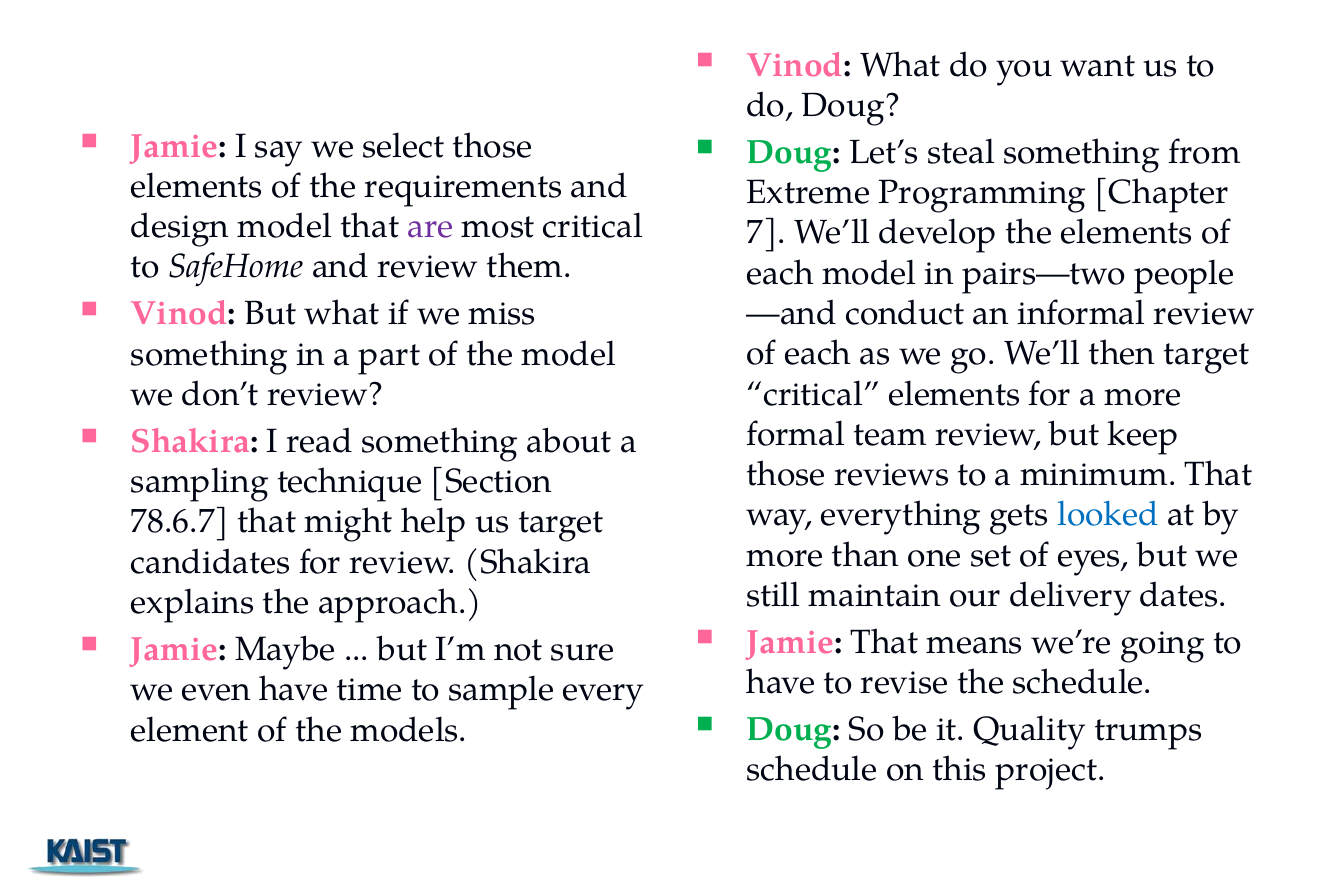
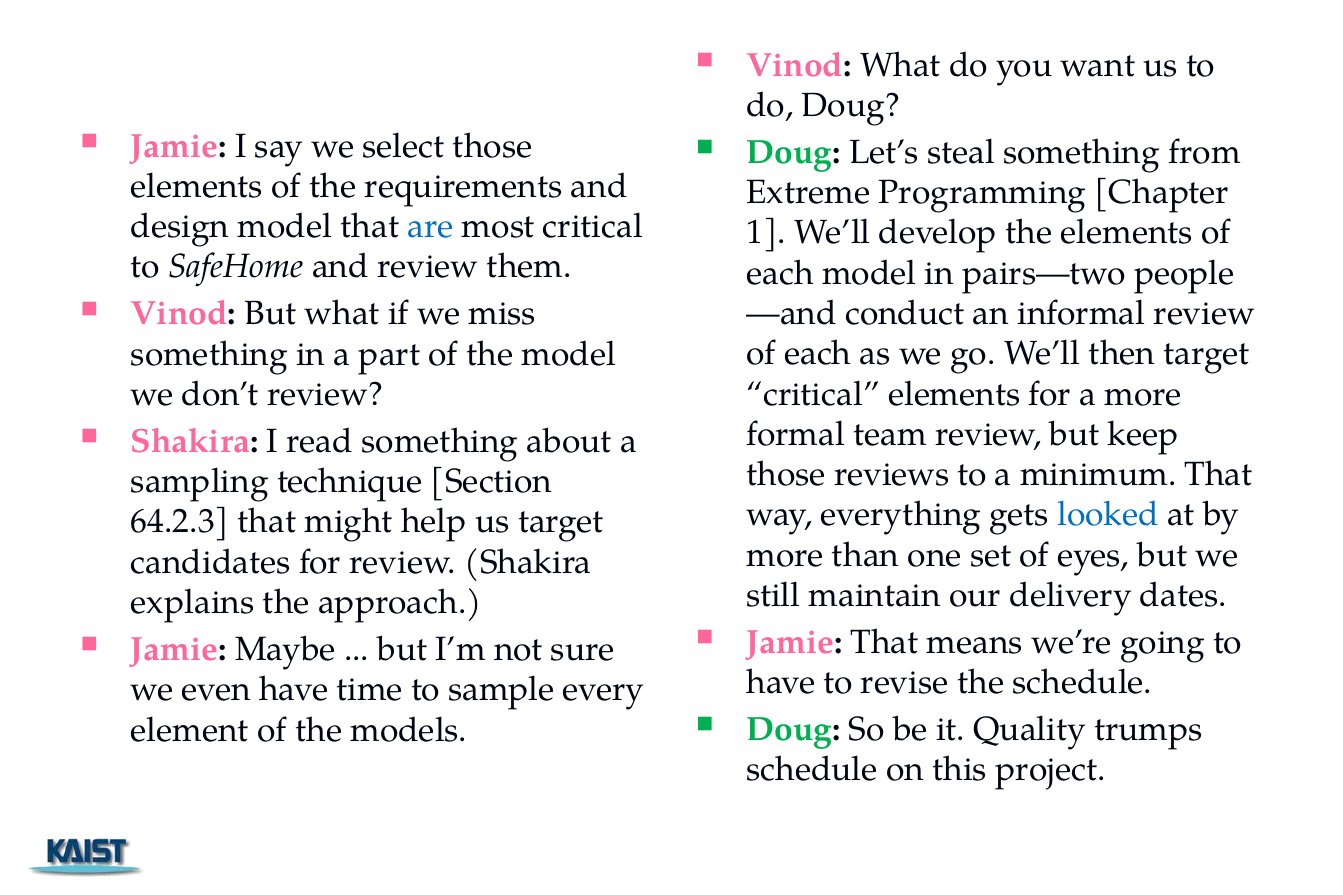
are colour: purple -> blue
7: 7 -> 1
78.6.7: 78.6.7 -> 64.2.3
